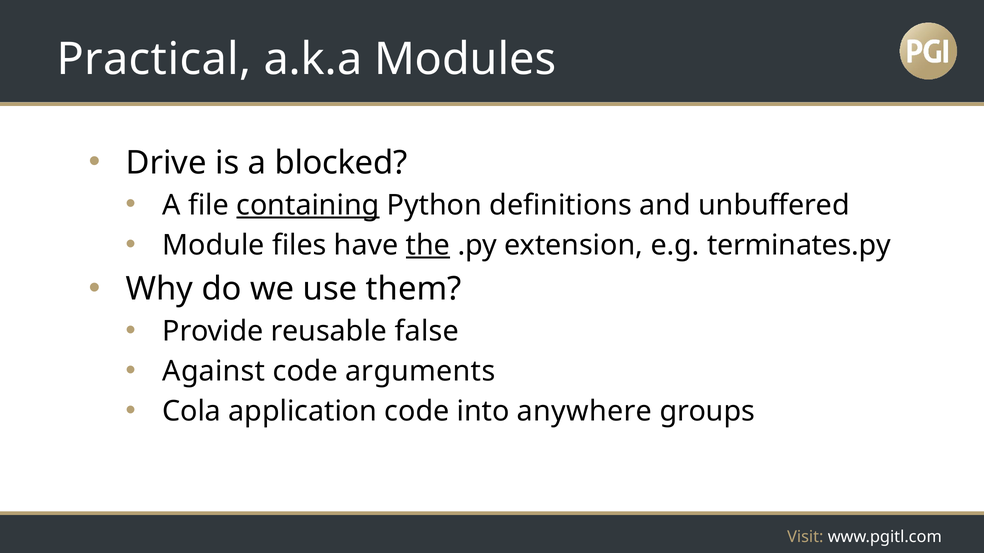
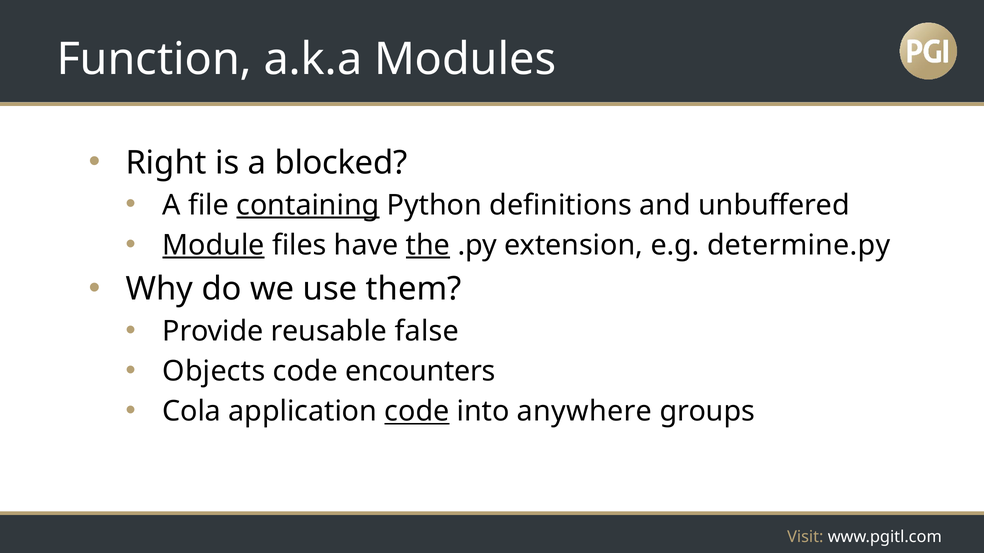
Practical: Practical -> Function
Drive: Drive -> Right
Module underline: none -> present
terminates.py: terminates.py -> determine.py
Against: Against -> Objects
arguments: arguments -> encounters
code at (417, 412) underline: none -> present
